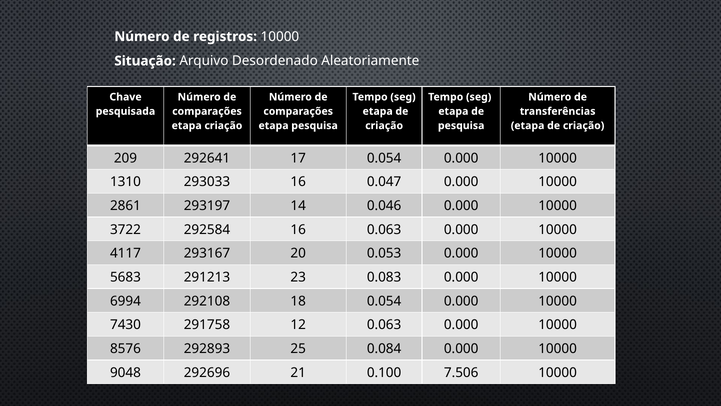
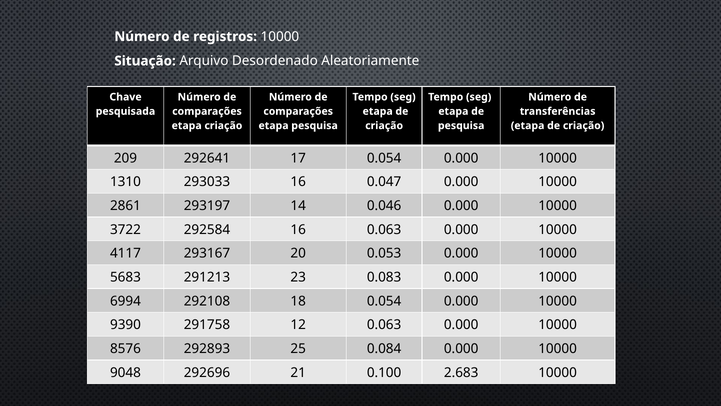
7430: 7430 -> 9390
7.506: 7.506 -> 2.683
